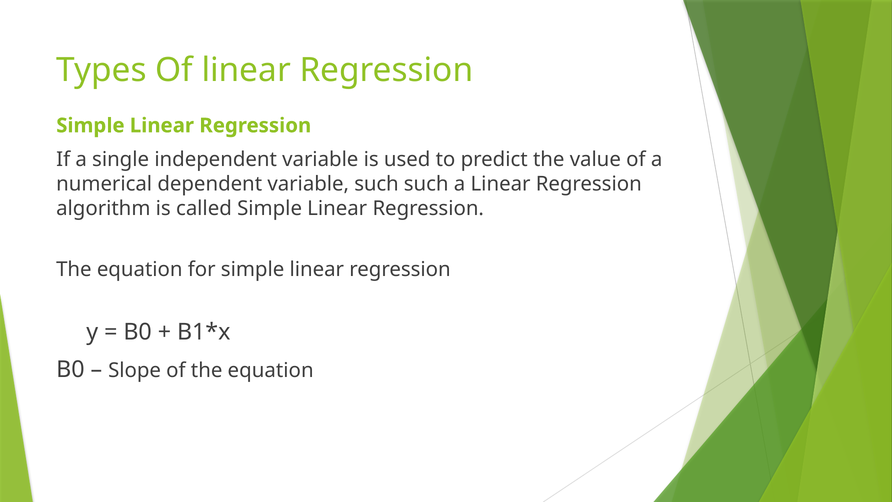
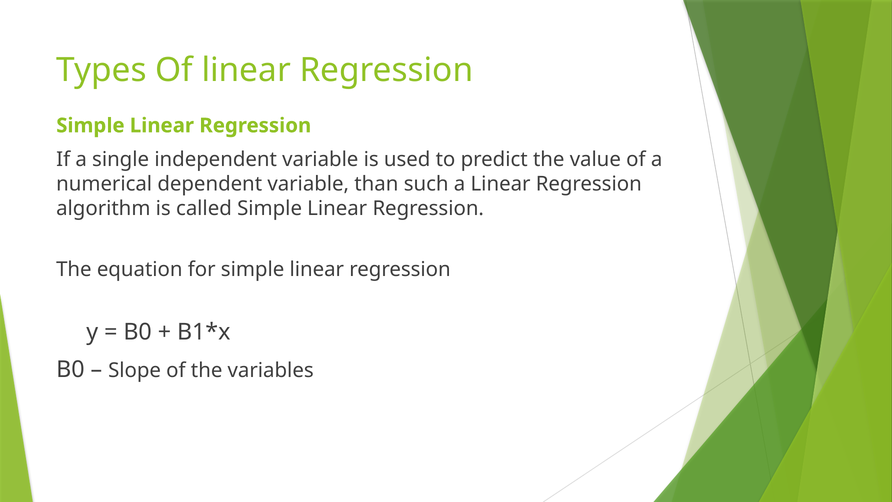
variable such: such -> than
of the equation: equation -> variables
